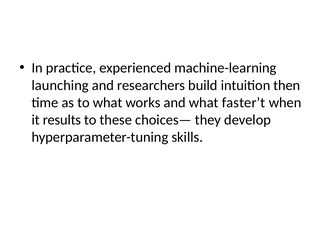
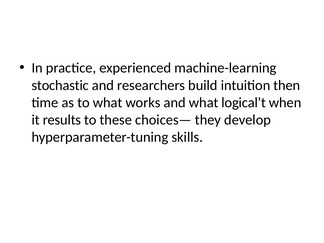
launching: launching -> stochastic
faster’t: faster’t -> logical’t
